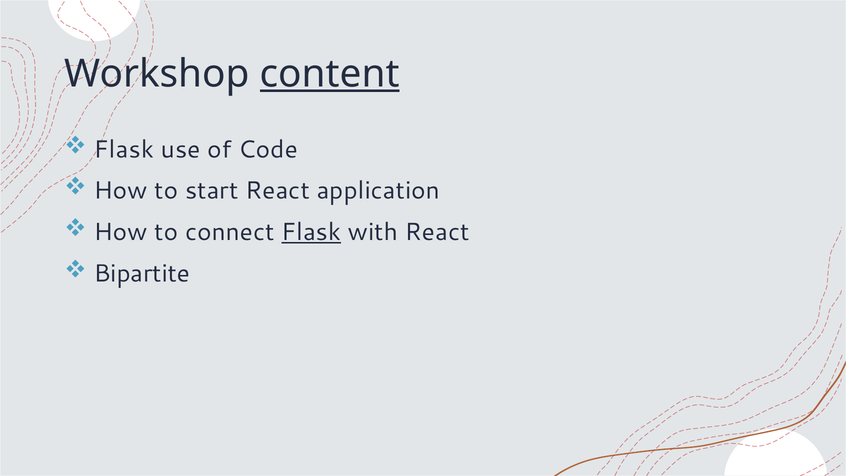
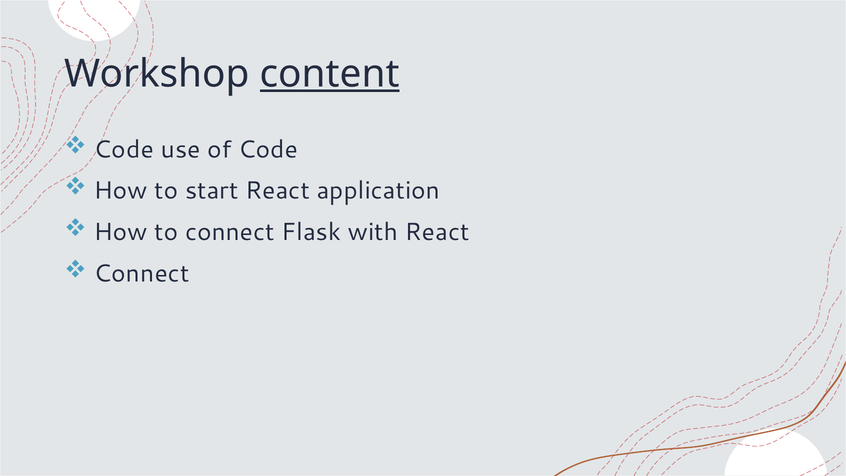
Flask at (124, 149): Flask -> Code
Flask at (311, 232) underline: present -> none
Bipartite at (142, 274): Bipartite -> Connect
